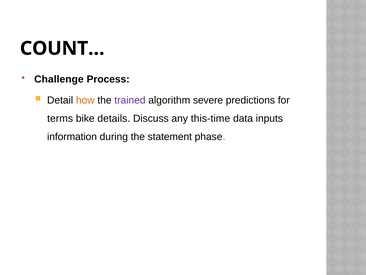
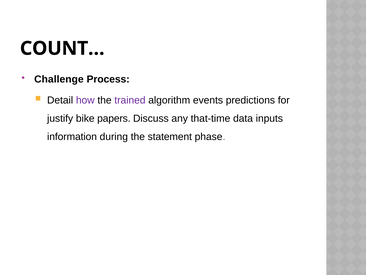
how colour: orange -> purple
severe: severe -> events
terms: terms -> justify
details: details -> papers
this-time: this-time -> that-time
